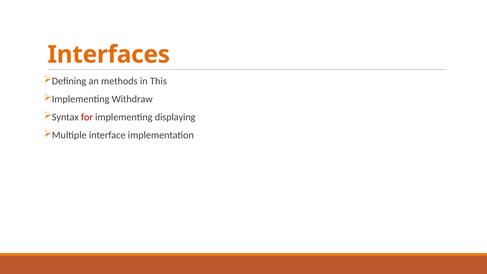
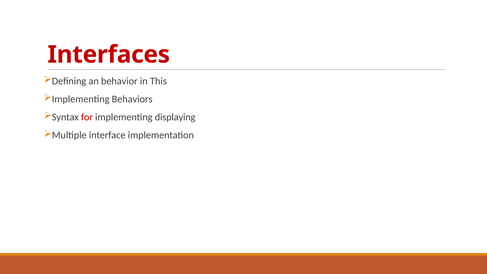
Interfaces colour: orange -> red
methods: methods -> behavior
Withdraw: Withdraw -> Behaviors
